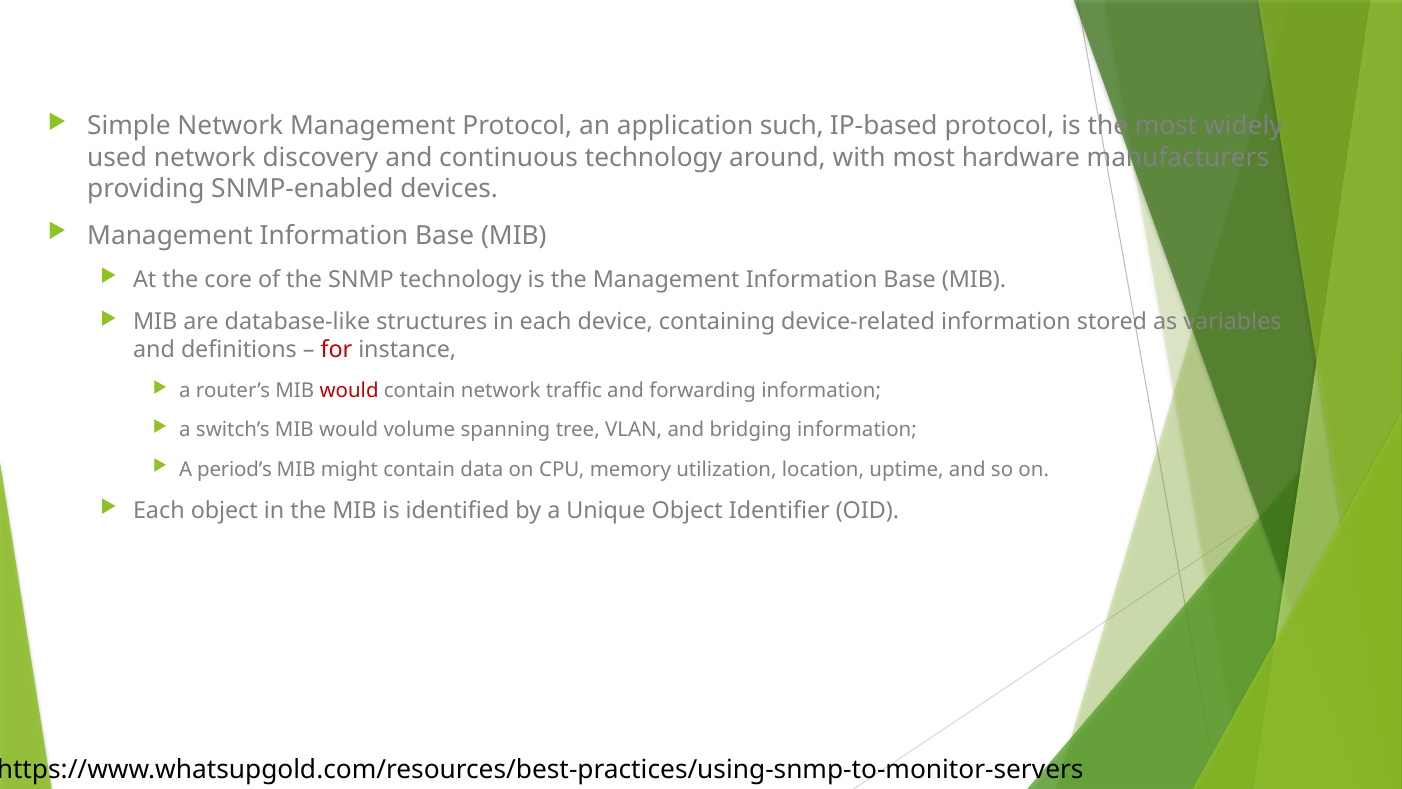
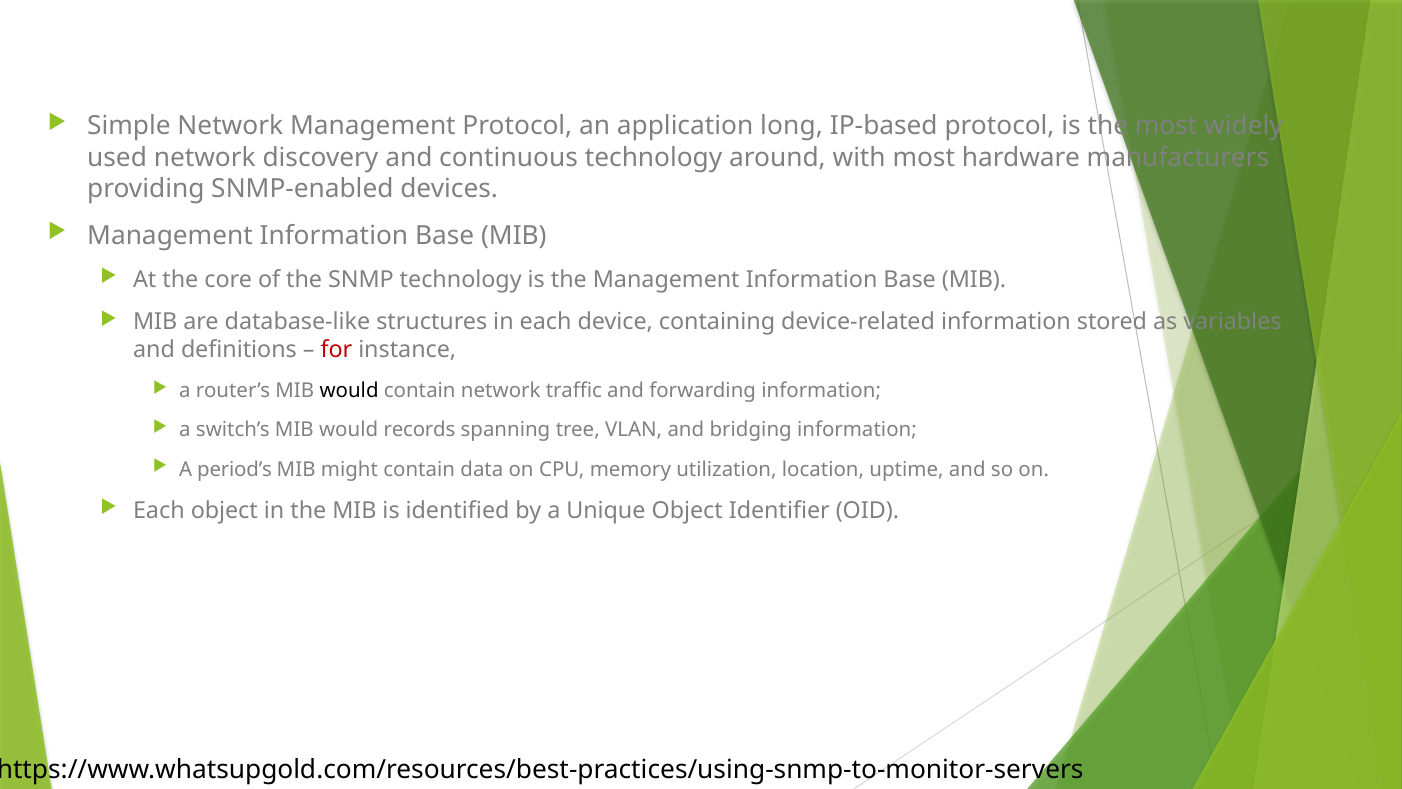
such: such -> long
would at (349, 391) colour: red -> black
volume: volume -> records
